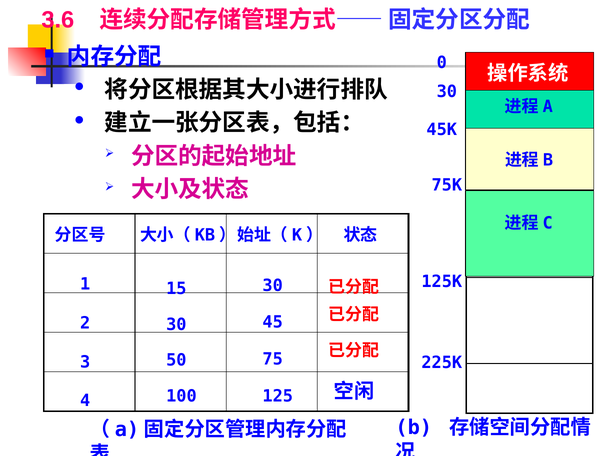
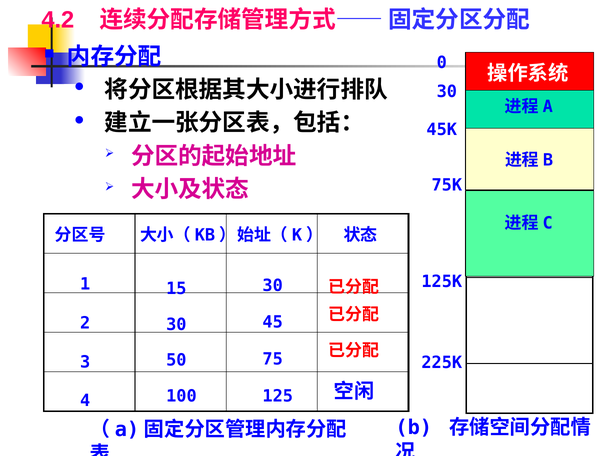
3.6: 3.6 -> 4.2
